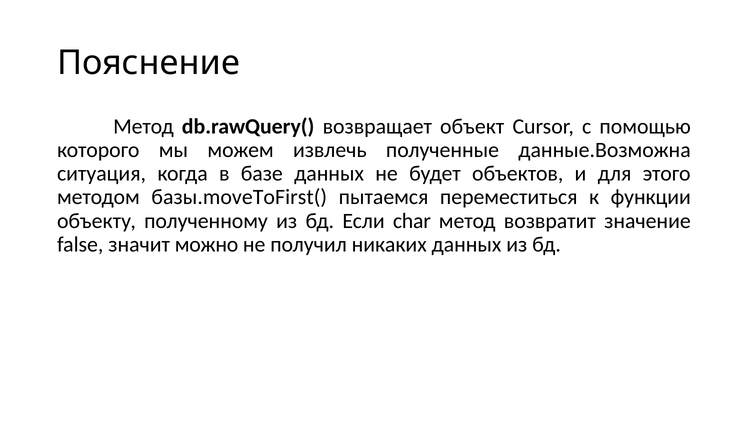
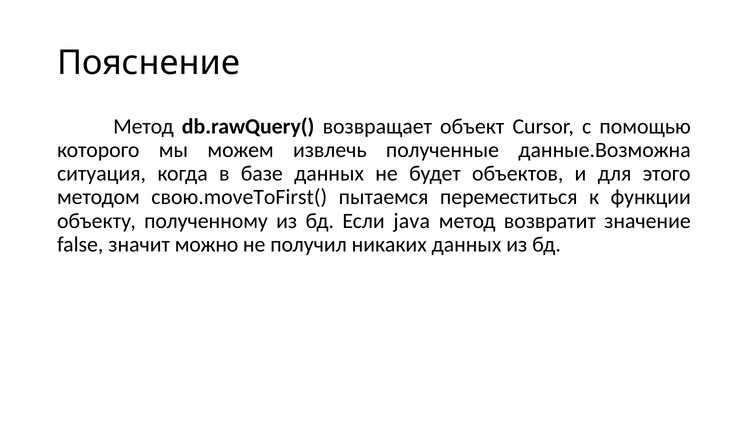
базы.moveToFirst(: базы.moveToFirst( -> свою.moveToFirst(
char: char -> java
